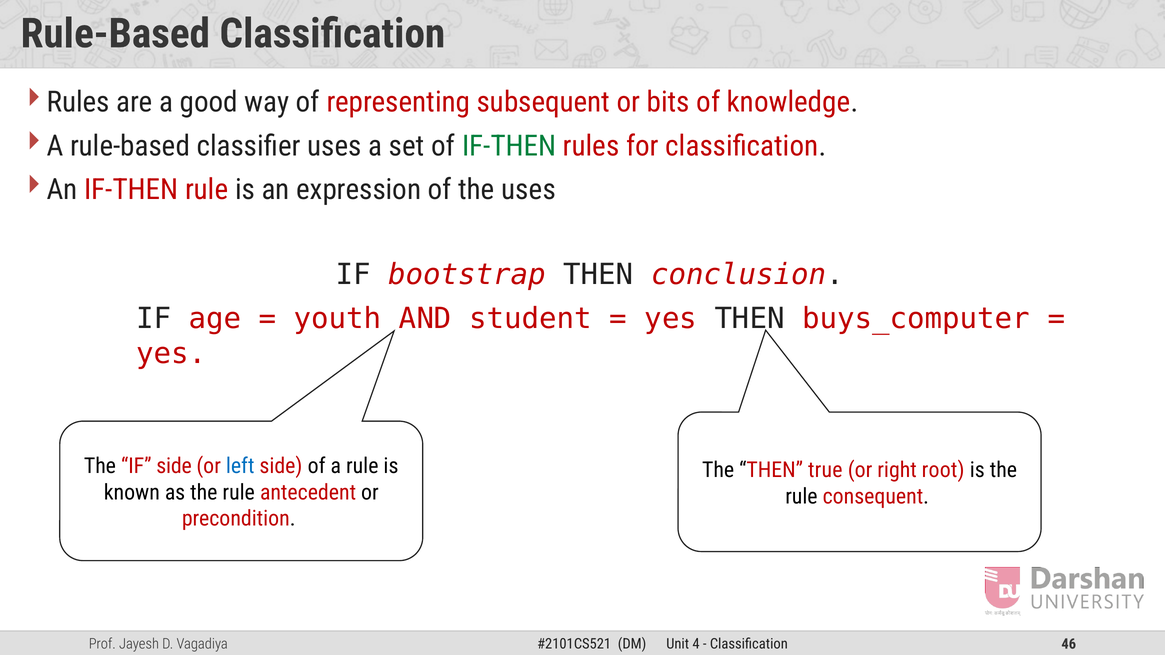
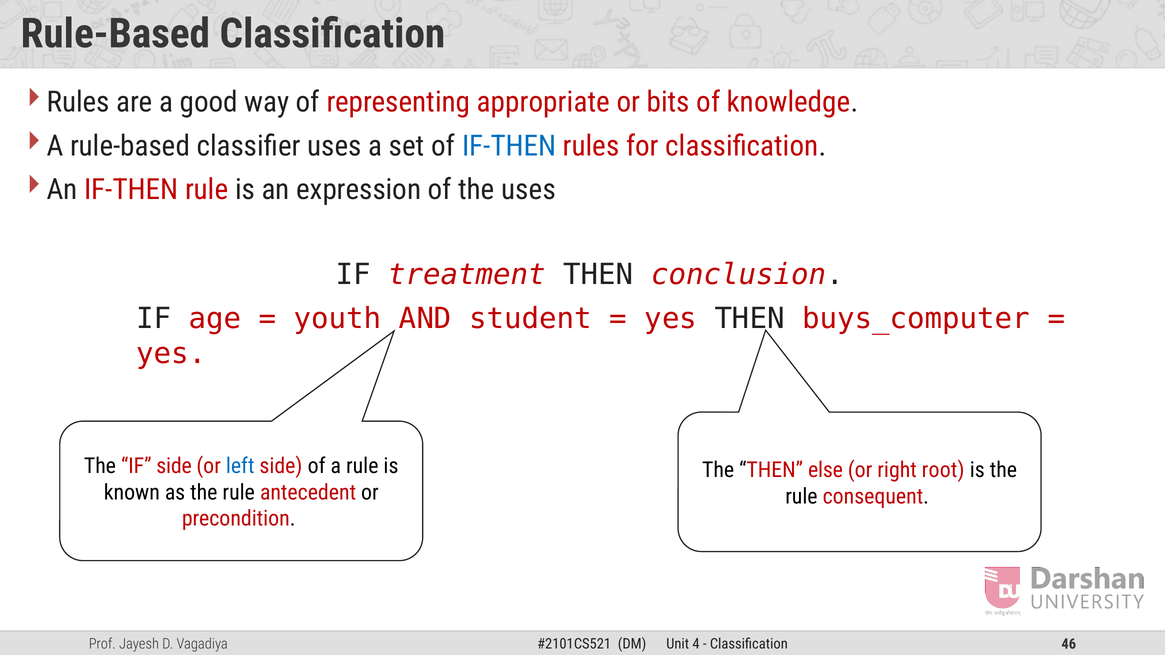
subsequent: subsequent -> appropriate
IF-THEN at (509, 146) colour: green -> blue
bootstrap: bootstrap -> treatment
true: true -> else
